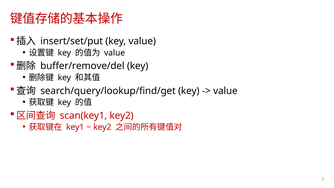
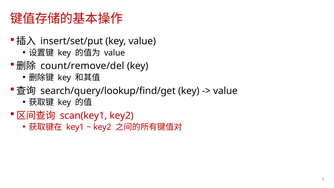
buffer/remove/del: buffer/remove/del -> count/remove/del
